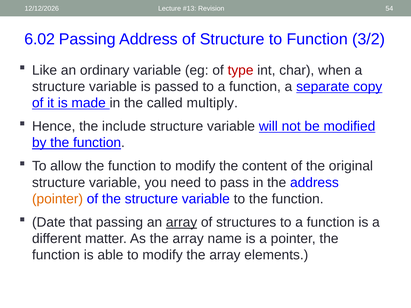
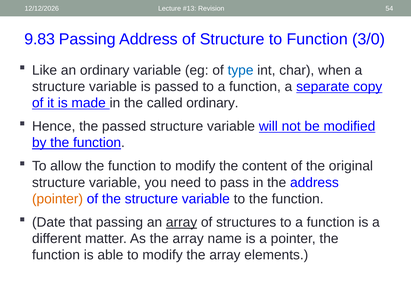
6.02: 6.02 -> 9.83
3/2: 3/2 -> 3/0
type colour: red -> blue
called multiply: multiply -> ordinary
the include: include -> passed
